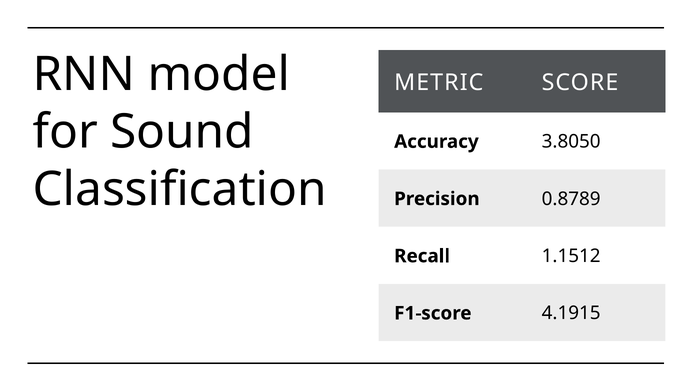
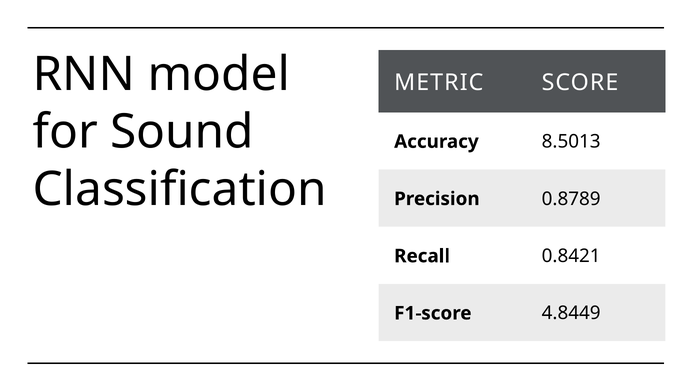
3.8050: 3.8050 -> 8.5013
1.1512: 1.1512 -> 0.8421
4.1915: 4.1915 -> 4.8449
